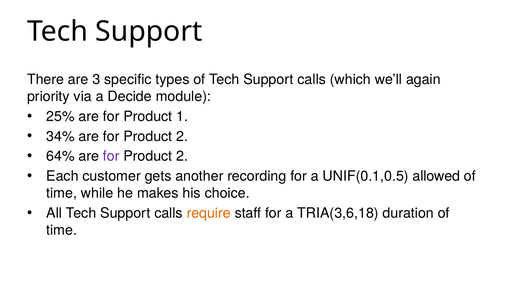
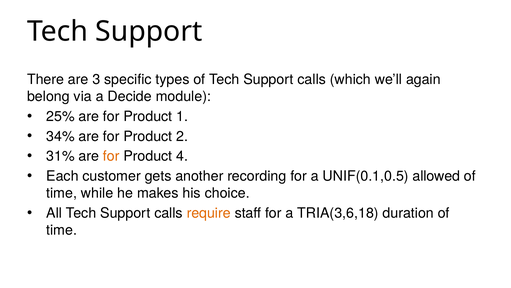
priority: priority -> belong
64%: 64% -> 31%
for at (111, 156) colour: purple -> orange
2 at (182, 156): 2 -> 4
